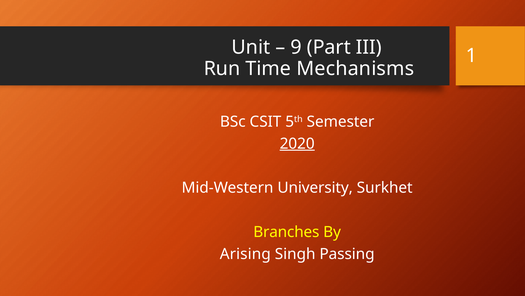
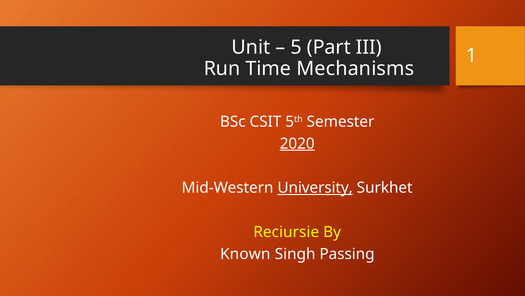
9: 9 -> 5
University underline: none -> present
Branches: Branches -> Reciursie
Arising: Arising -> Known
